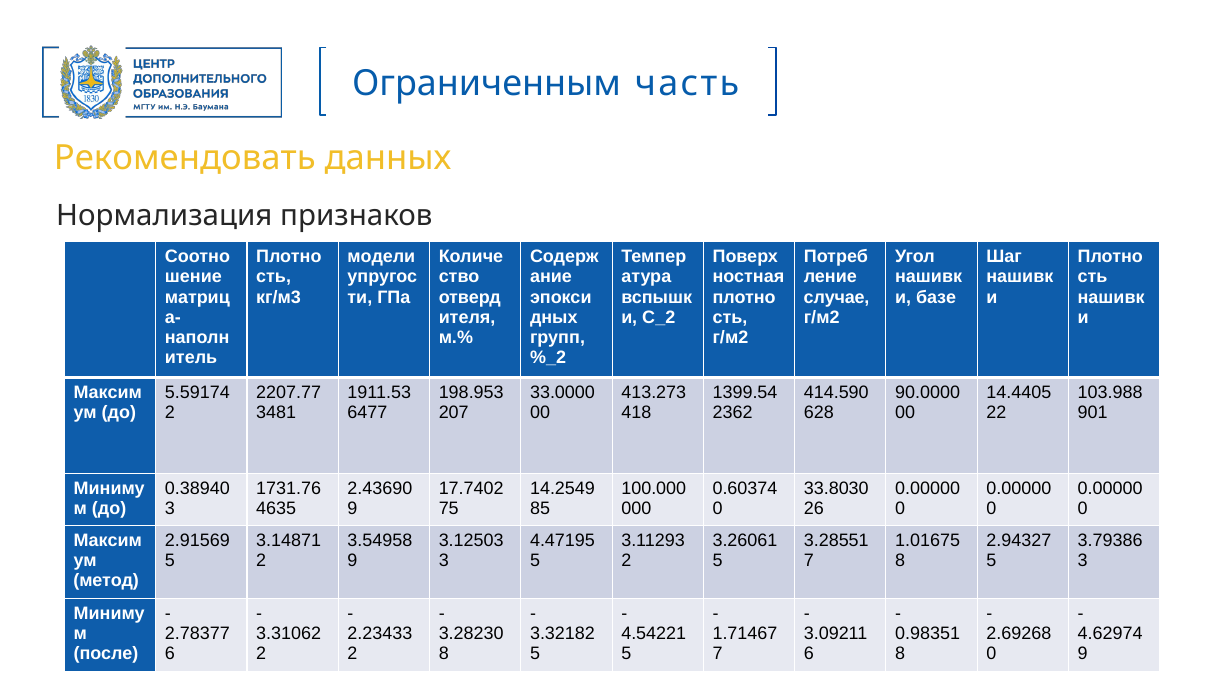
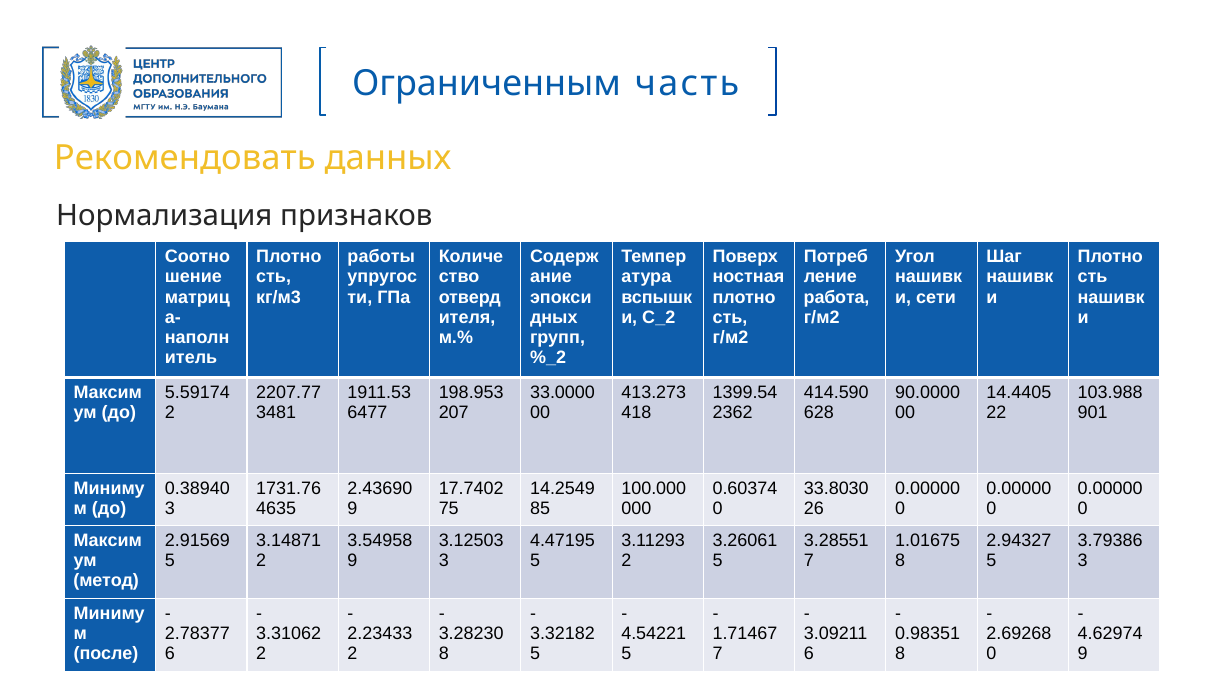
модели: модели -> работы
случае: случае -> работа
базе: базе -> сети
